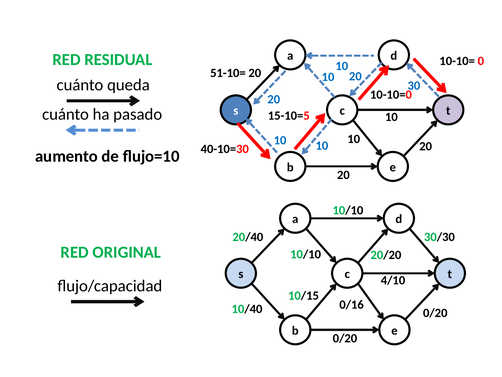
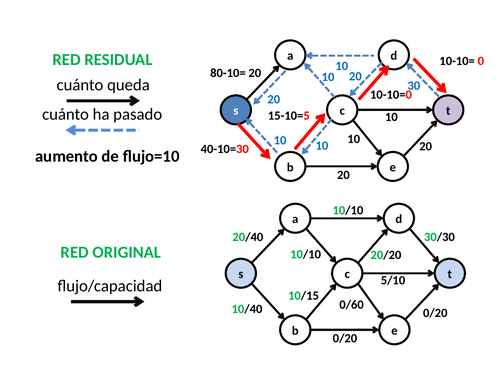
51-10=: 51-10= -> 80-10=
4/10: 4/10 -> 5/10
0/16: 0/16 -> 0/60
